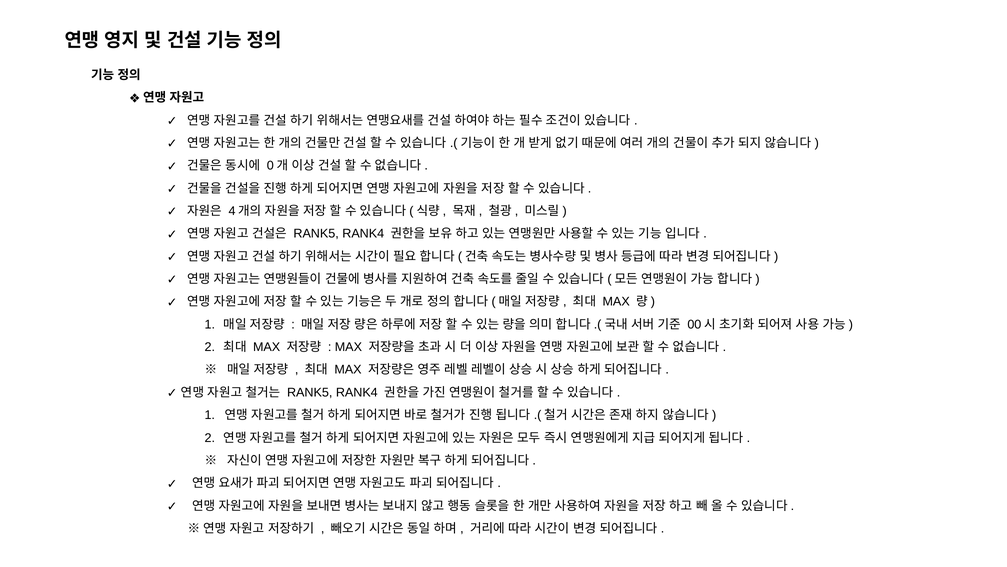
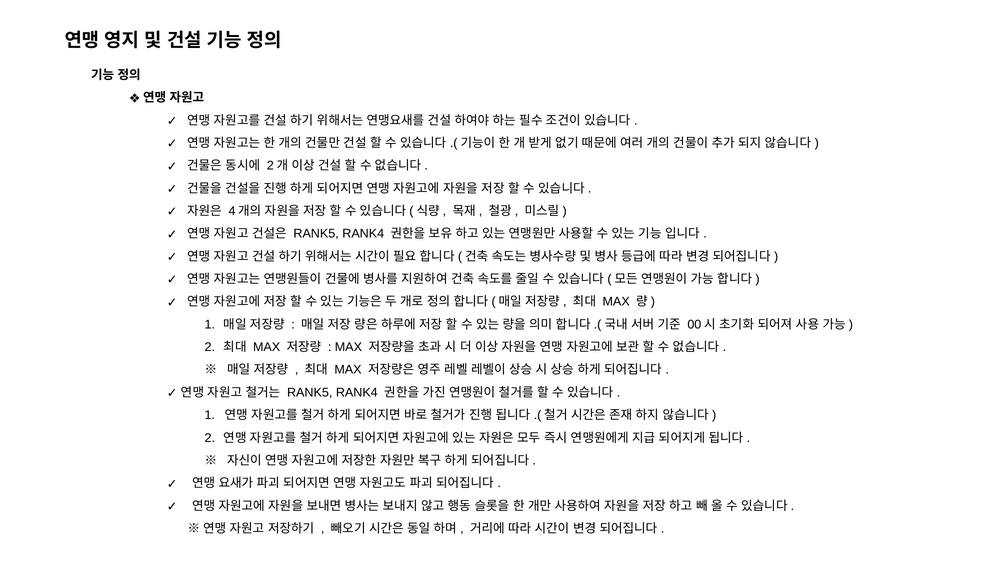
0 at (270, 166): 0 -> 2
